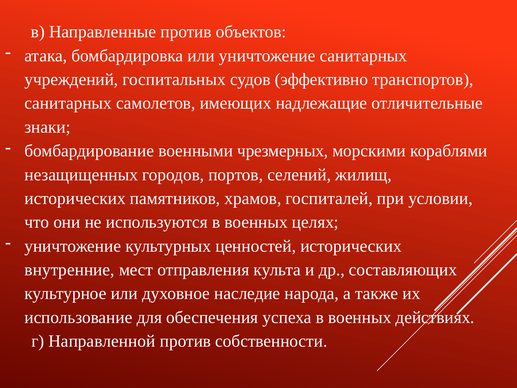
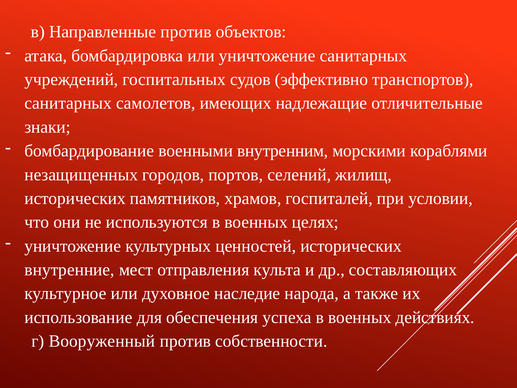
чрезмерных: чрезмерных -> внутренним
Направленной: Направленной -> Вооруженный
